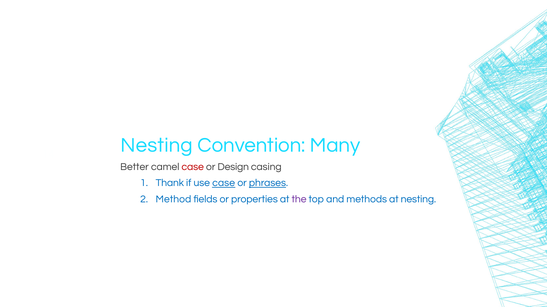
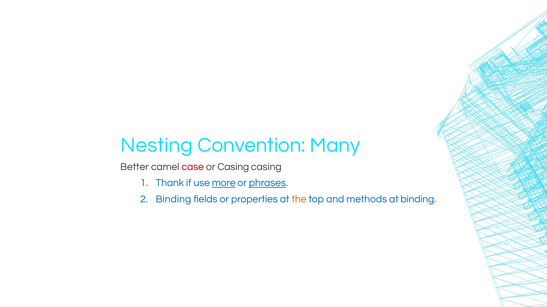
or Design: Design -> Casing
use case: case -> more
Method at (173, 200): Method -> Binding
the colour: purple -> orange
at nesting: nesting -> binding
